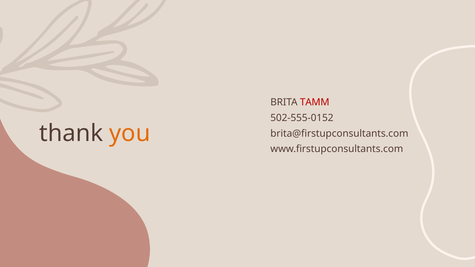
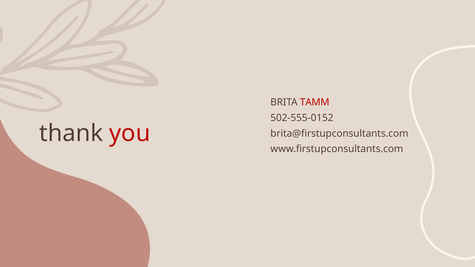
you colour: orange -> red
